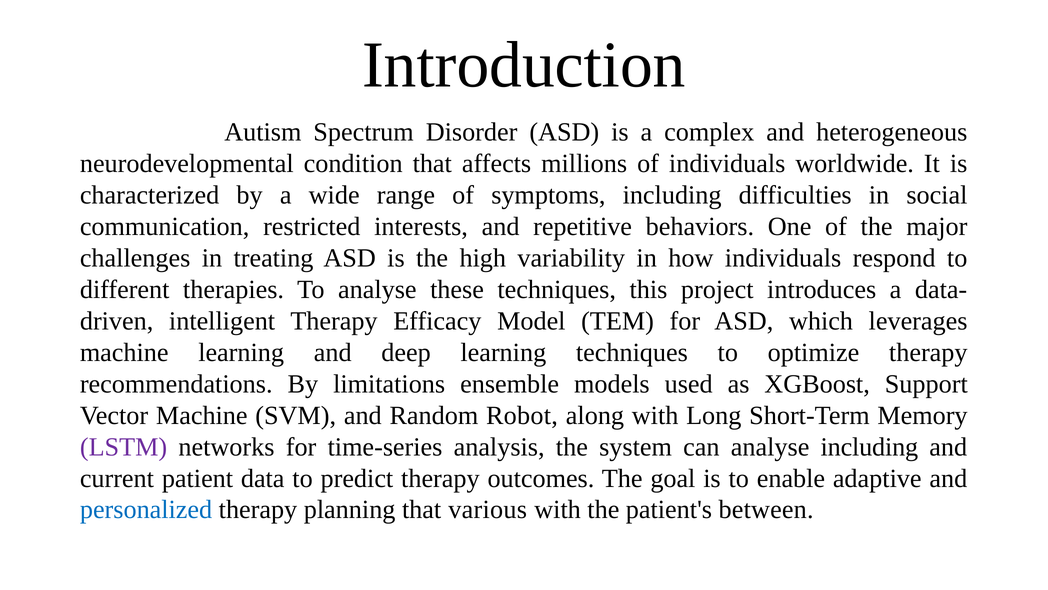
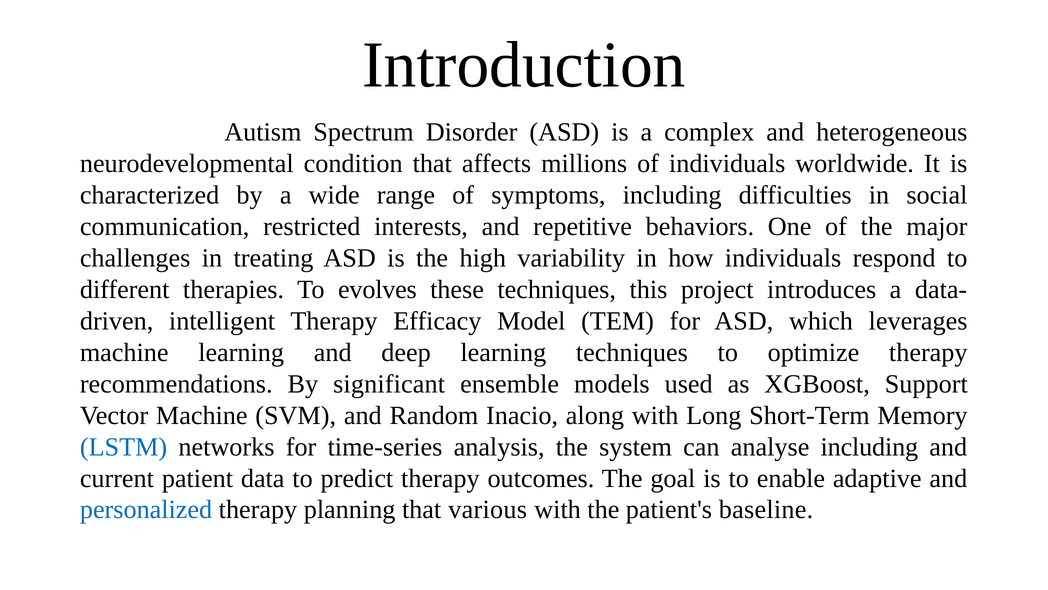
To analyse: analyse -> evolves
limitations: limitations -> significant
Robot: Robot -> Inacio
LSTM colour: purple -> blue
between: between -> baseline
